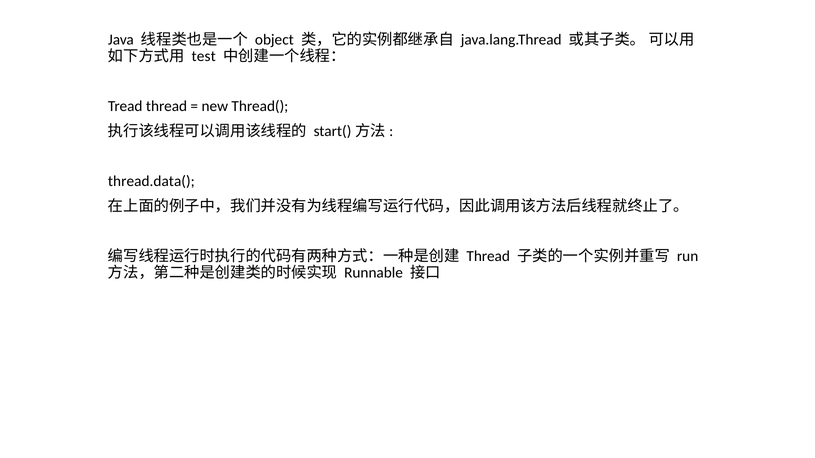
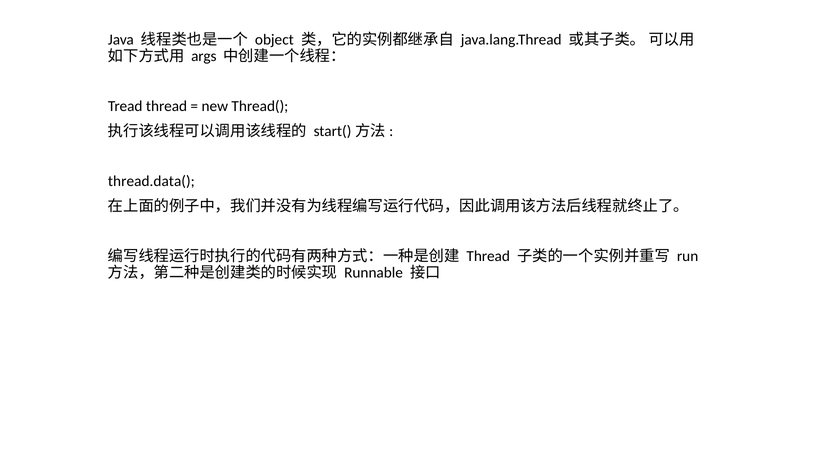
test: test -> args
